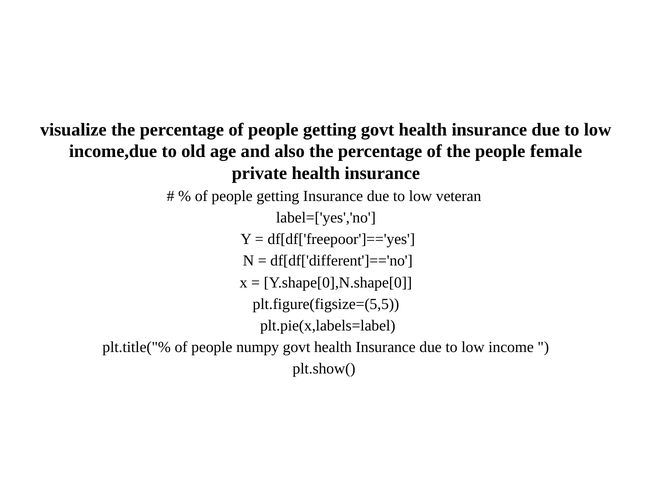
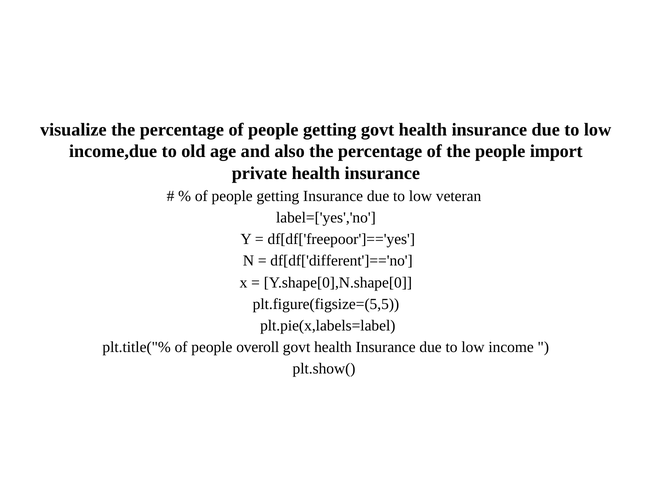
female: female -> import
numpy: numpy -> overoll
